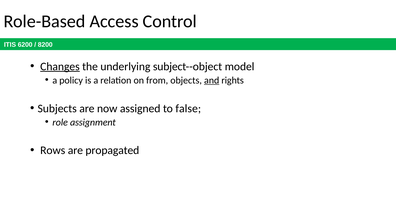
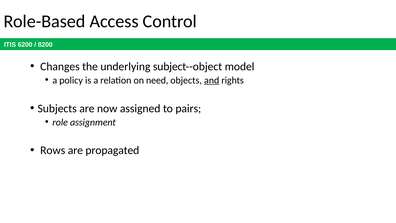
Changes underline: present -> none
from: from -> need
false: false -> pairs
